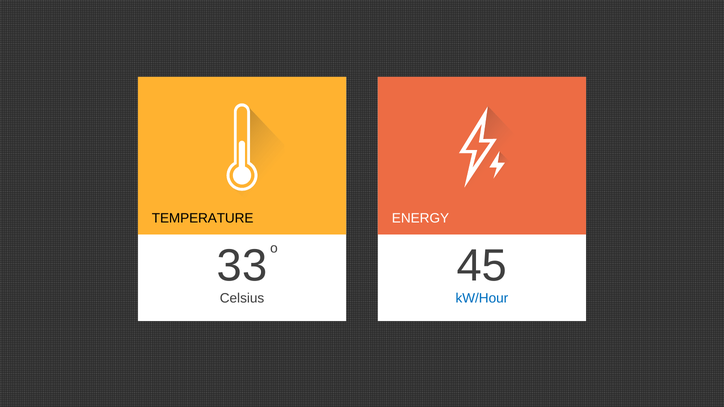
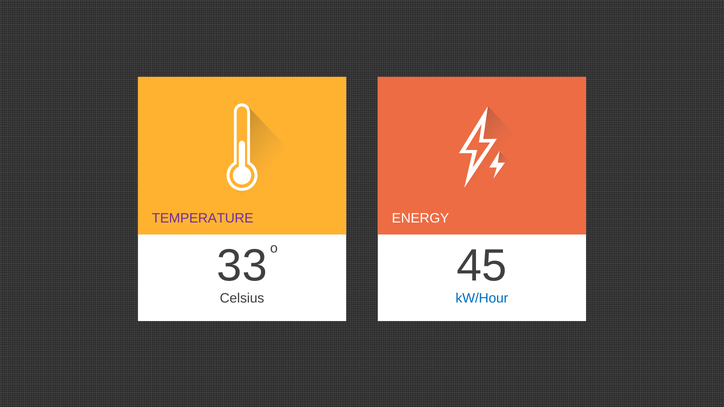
TEMPERATURE colour: black -> purple
